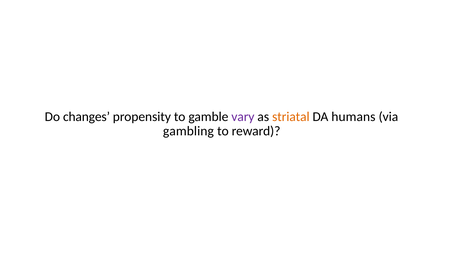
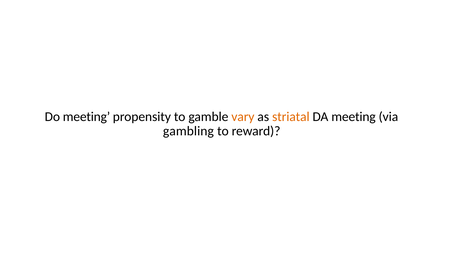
Do changes: changes -> meeting
vary colour: purple -> orange
DA humans: humans -> meeting
